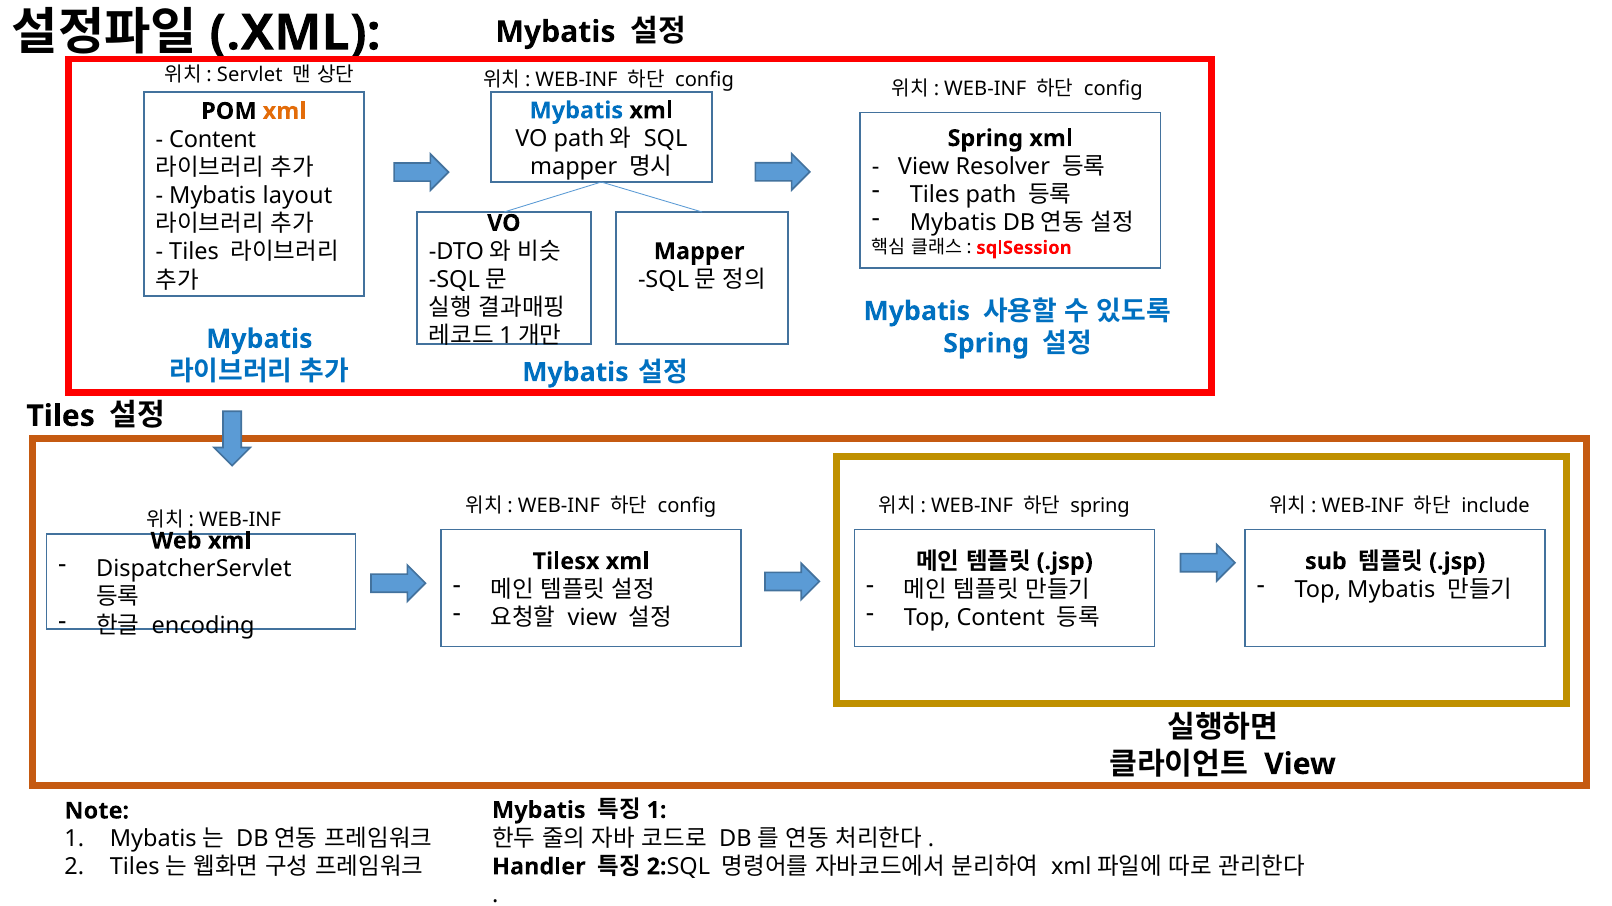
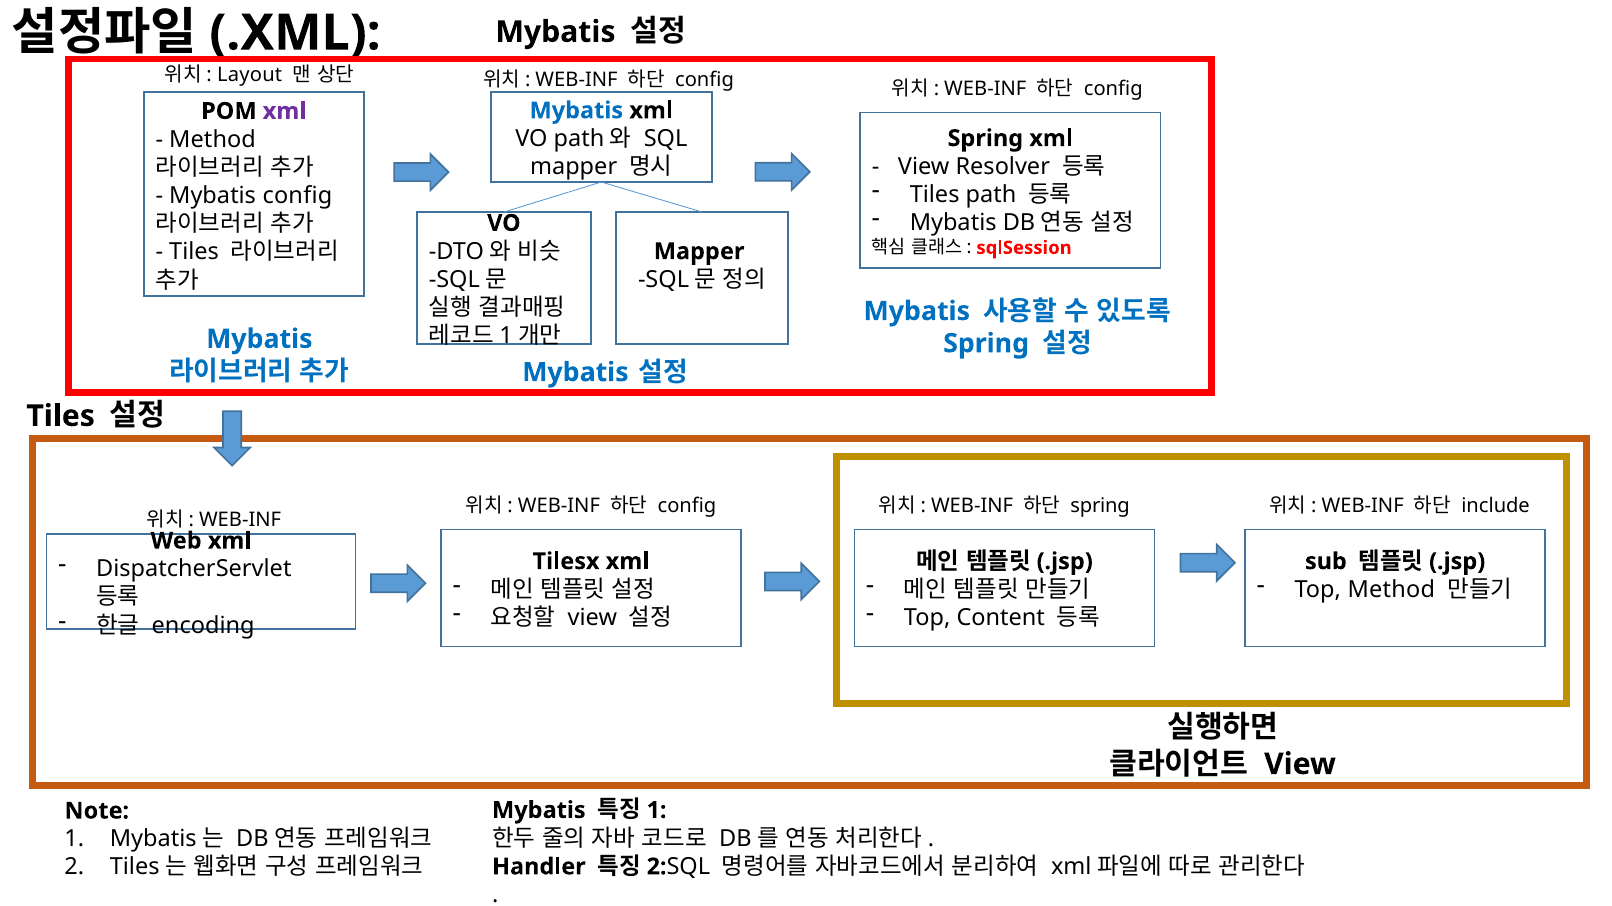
Servlet: Servlet -> Layout
xml at (284, 111) colour: orange -> purple
Content at (213, 140): Content -> Method
Mybatis layout: layout -> config
Top Mybatis: Mybatis -> Method
